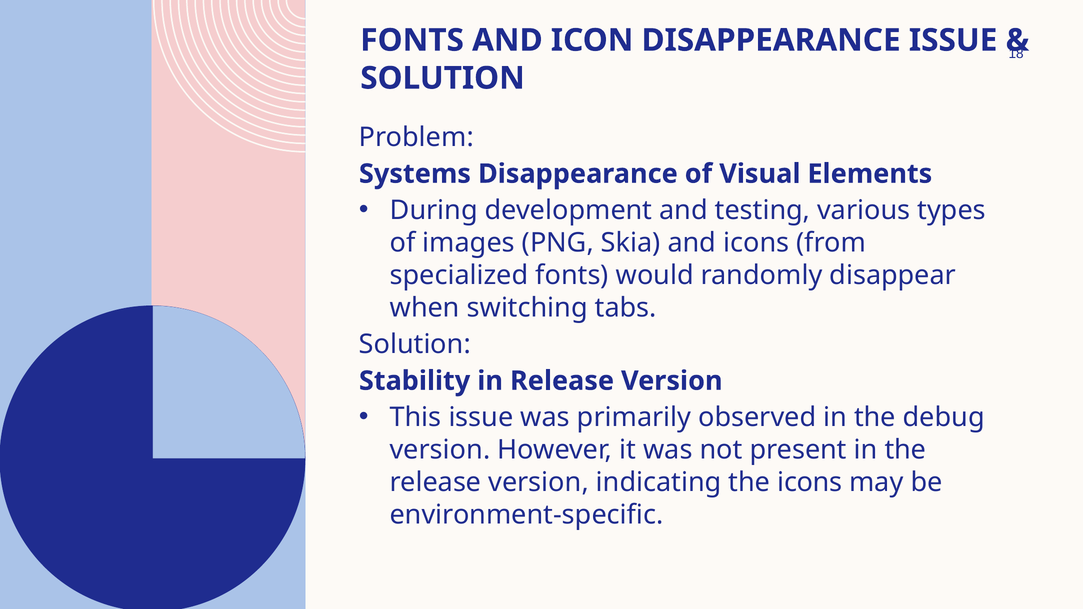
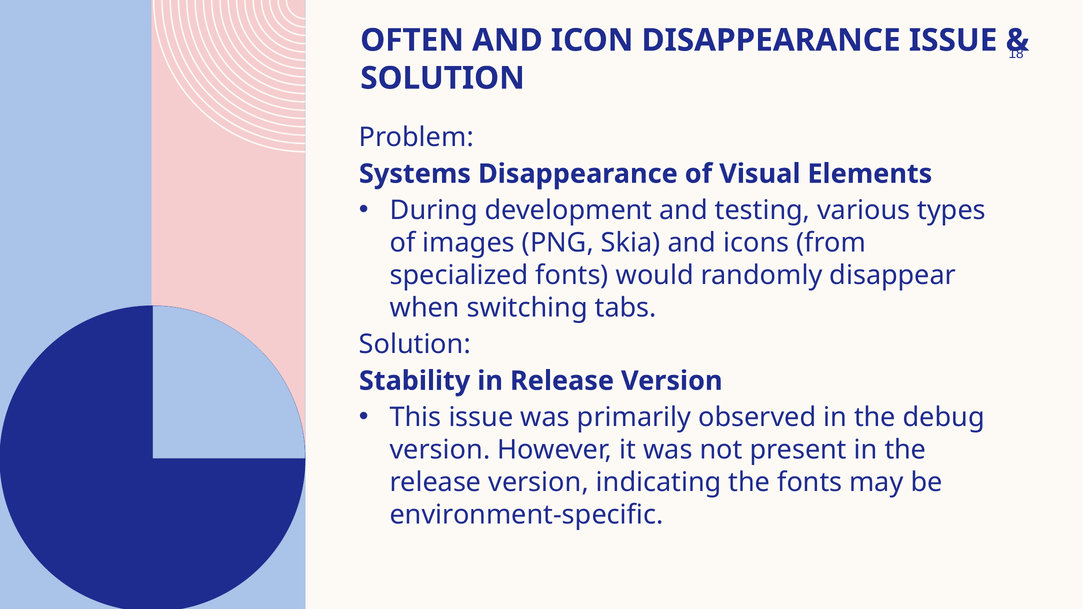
FONTS at (412, 40): FONTS -> OFTEN
the icons: icons -> fonts
